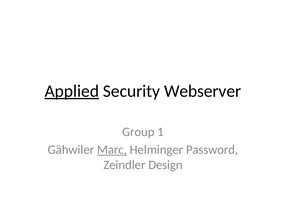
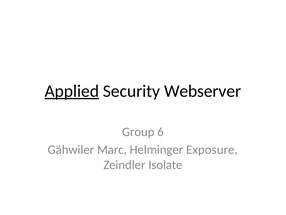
1: 1 -> 6
Marc underline: present -> none
Password: Password -> Exposure
Design: Design -> Isolate
